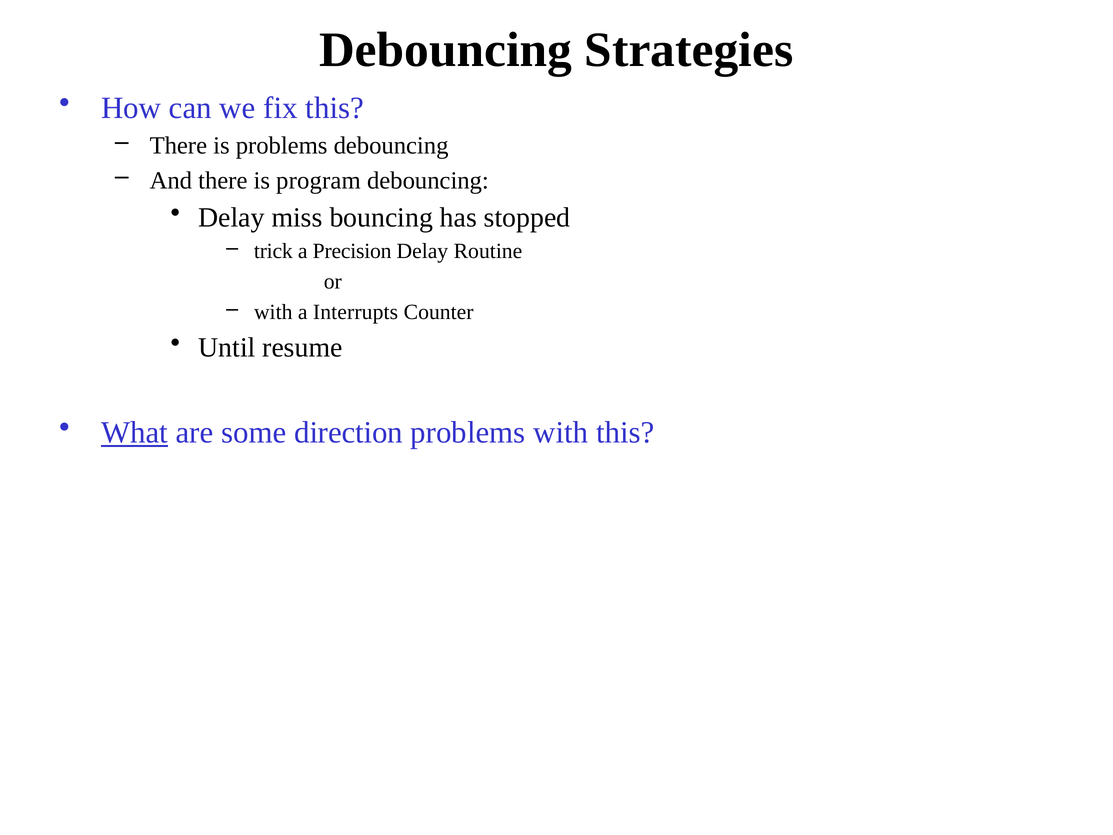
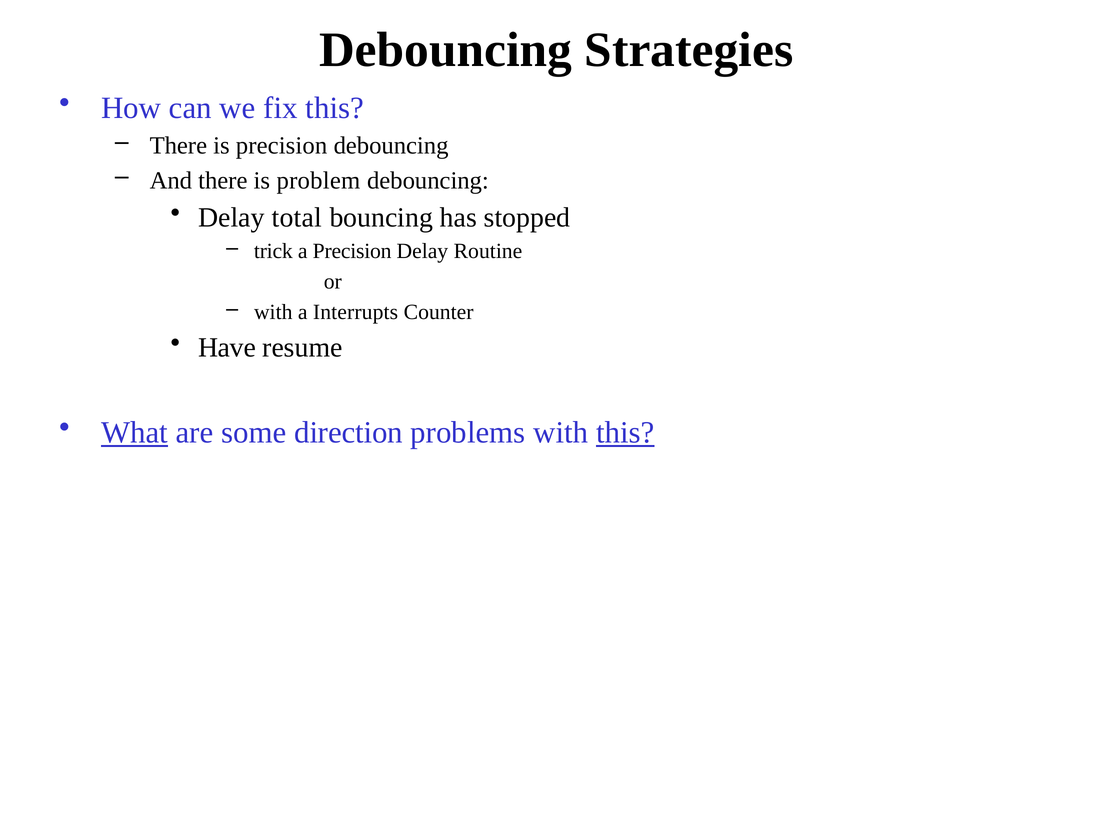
is problems: problems -> precision
program: program -> problem
miss: miss -> total
Until: Until -> Have
this at (625, 433) underline: none -> present
